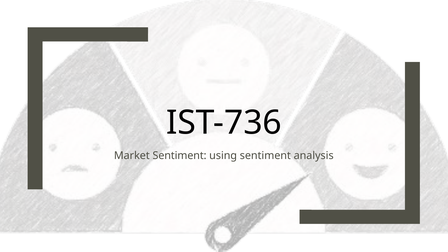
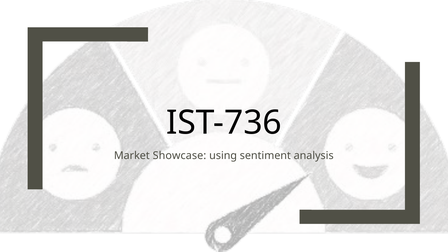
Market Sentiment: Sentiment -> Showcase
